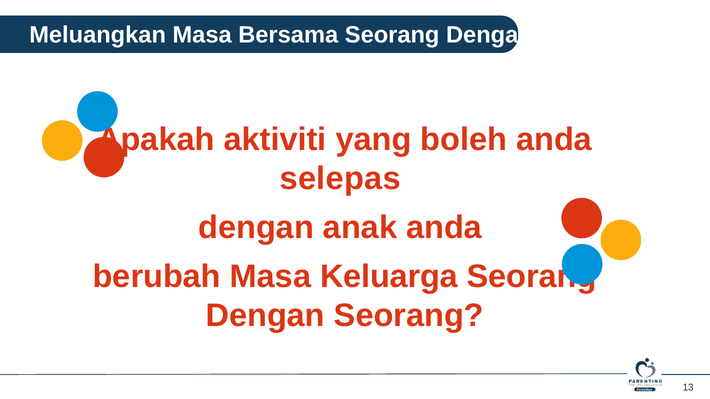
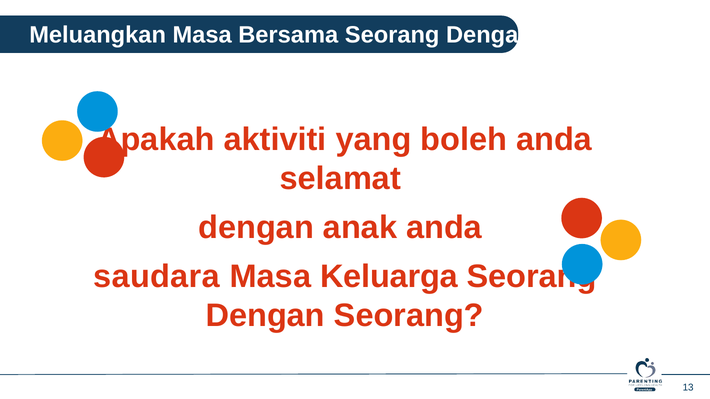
selepas: selepas -> selamat
berubah: berubah -> saudara
